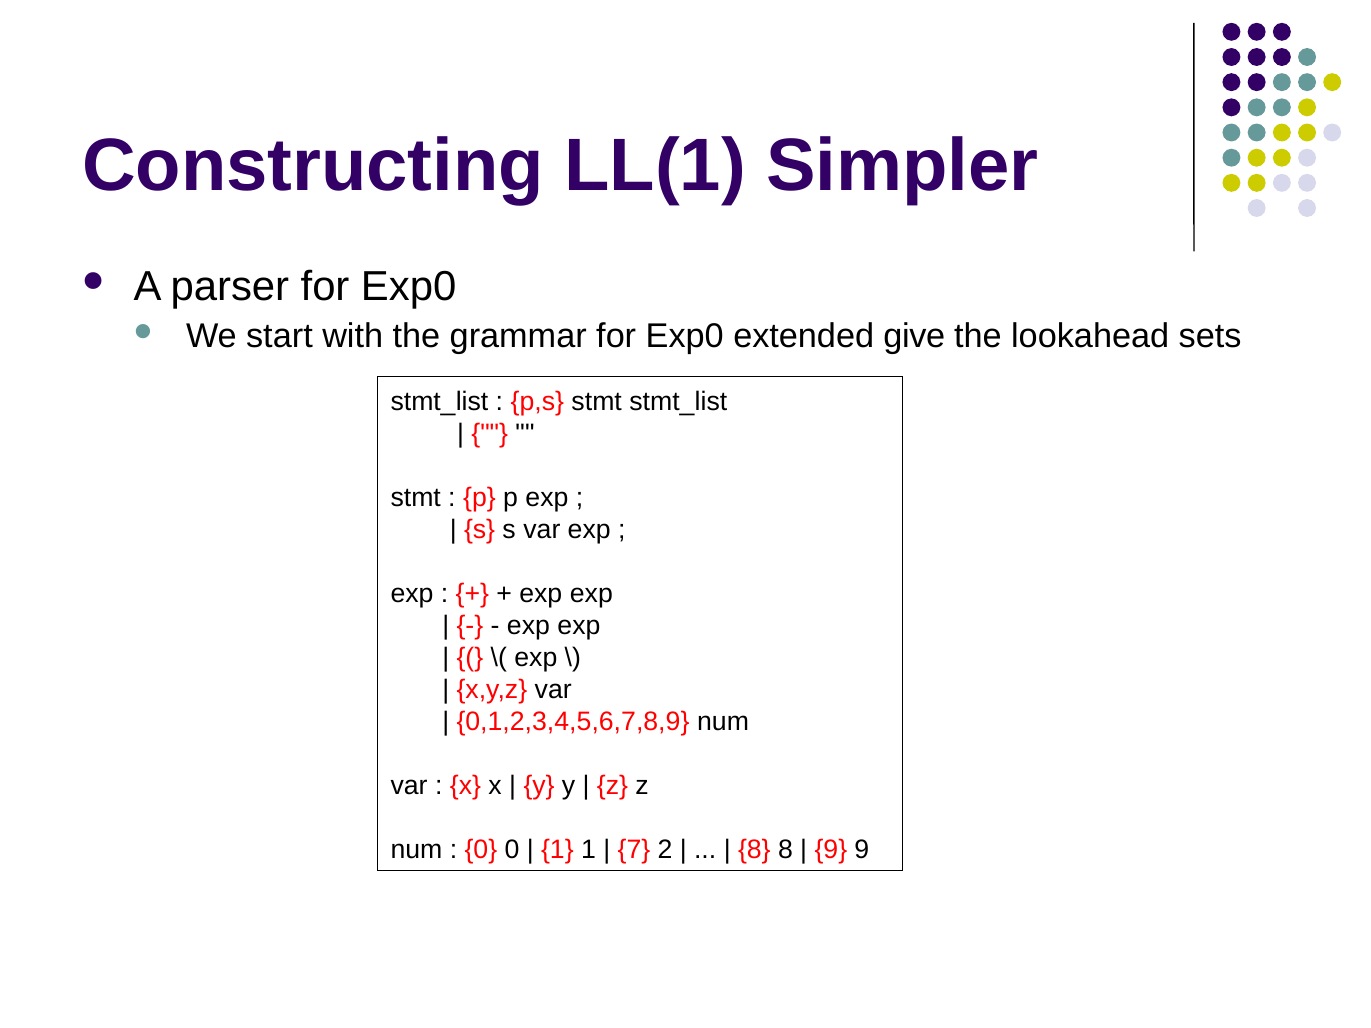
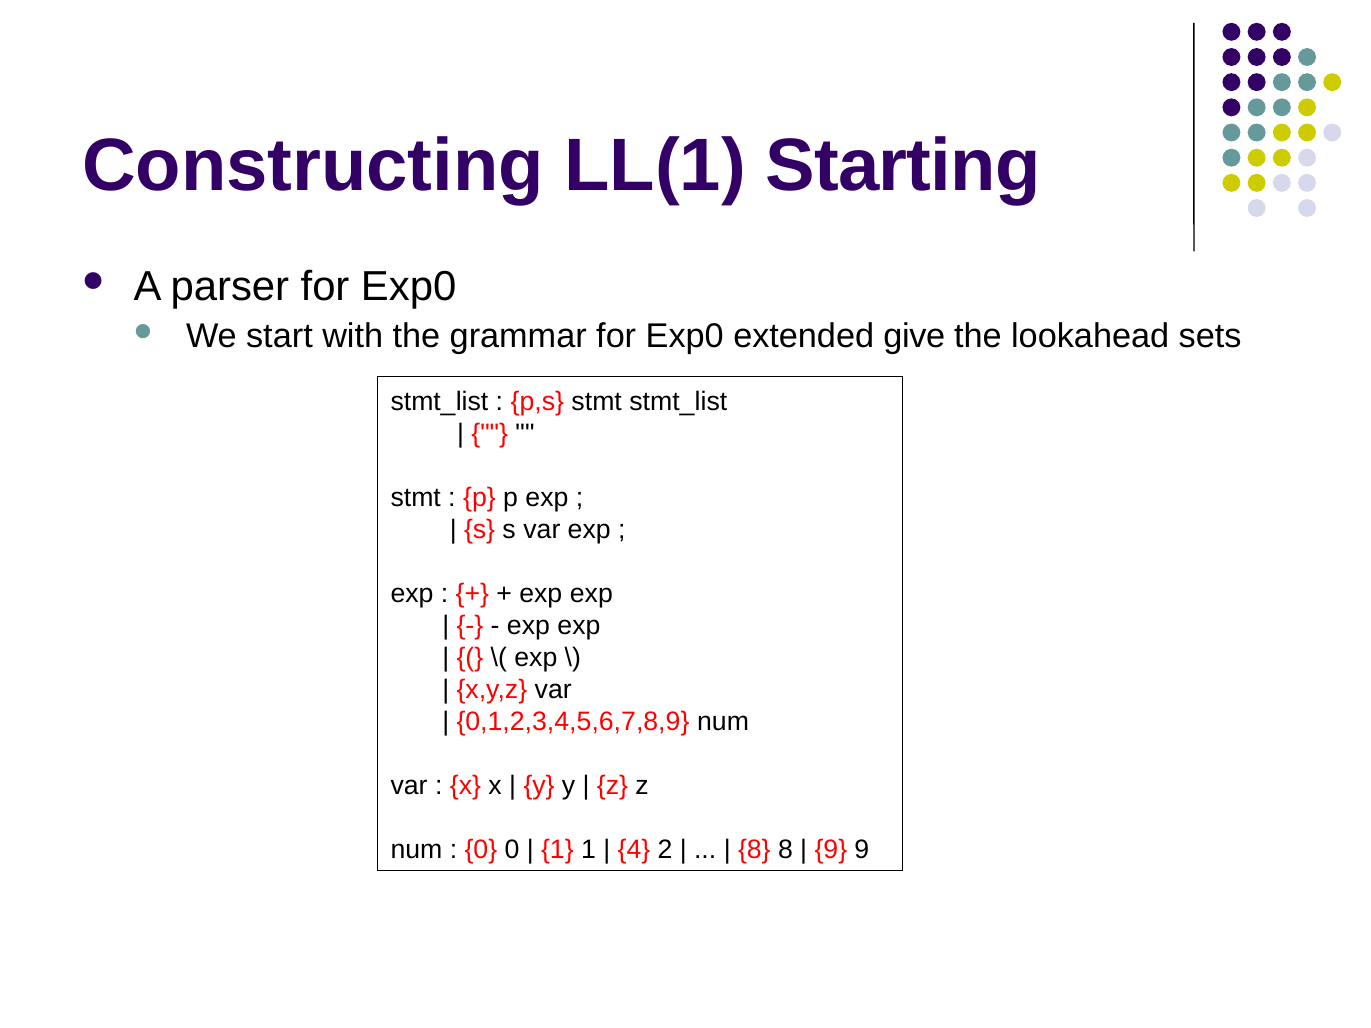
Simpler: Simpler -> Starting
7: 7 -> 4
